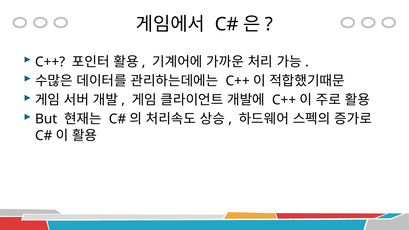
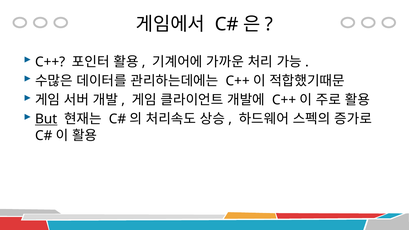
But underline: none -> present
